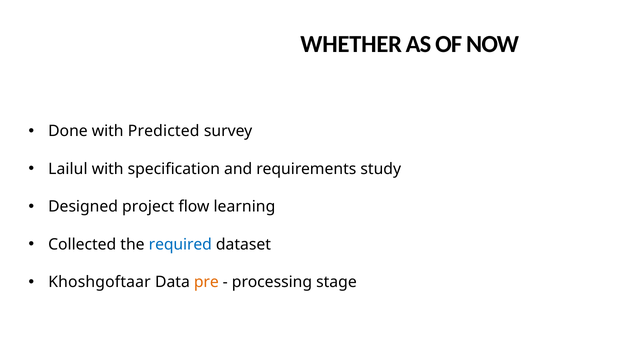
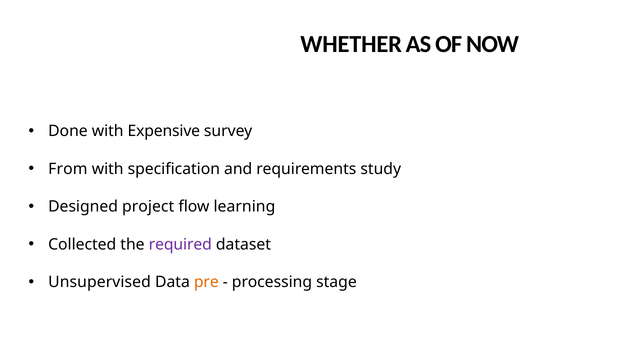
Predicted: Predicted -> Expensive
Lailul: Lailul -> From
required colour: blue -> purple
Khoshgoftaar: Khoshgoftaar -> Unsupervised
